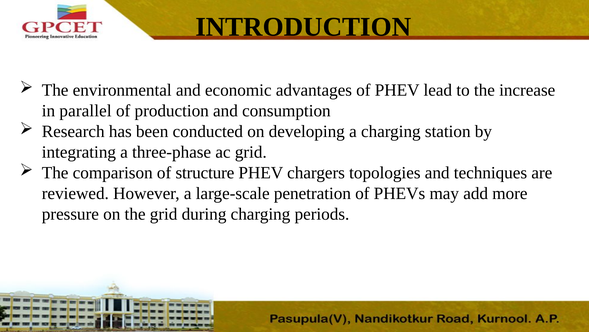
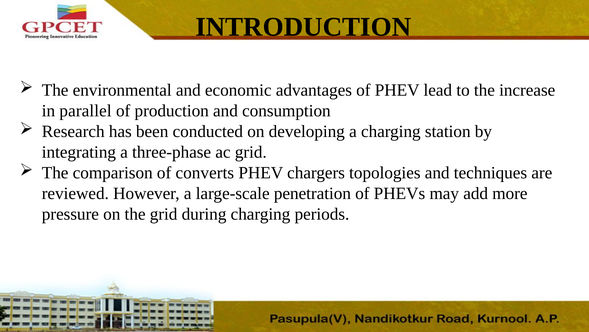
structure: structure -> converts
